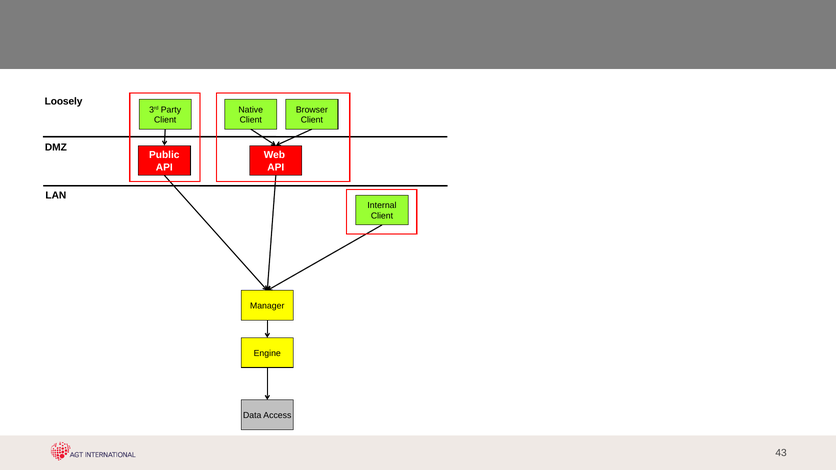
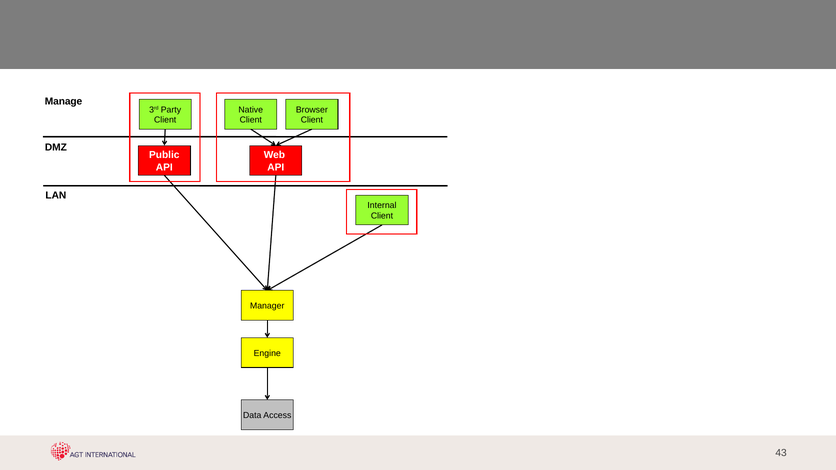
Loosely: Loosely -> Manage
